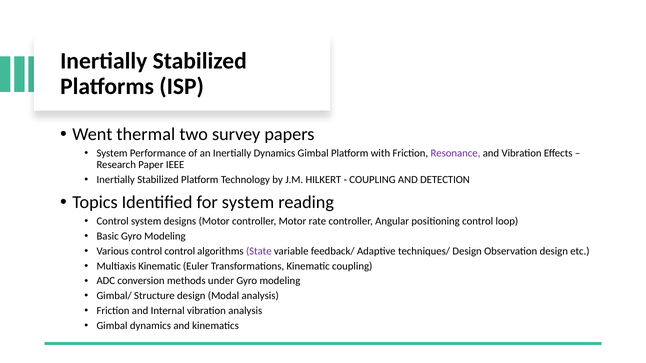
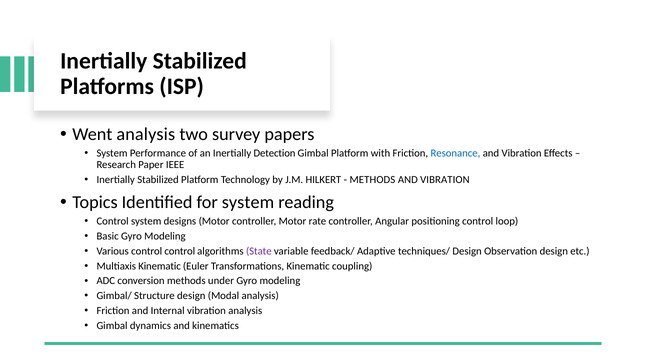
Went thermal: thermal -> analysis
Inertially Dynamics: Dynamics -> Detection
Resonance colour: purple -> blue
COUPLING at (372, 180): COUPLING -> METHODS
DETECTION at (445, 180): DETECTION -> VIBRATION
